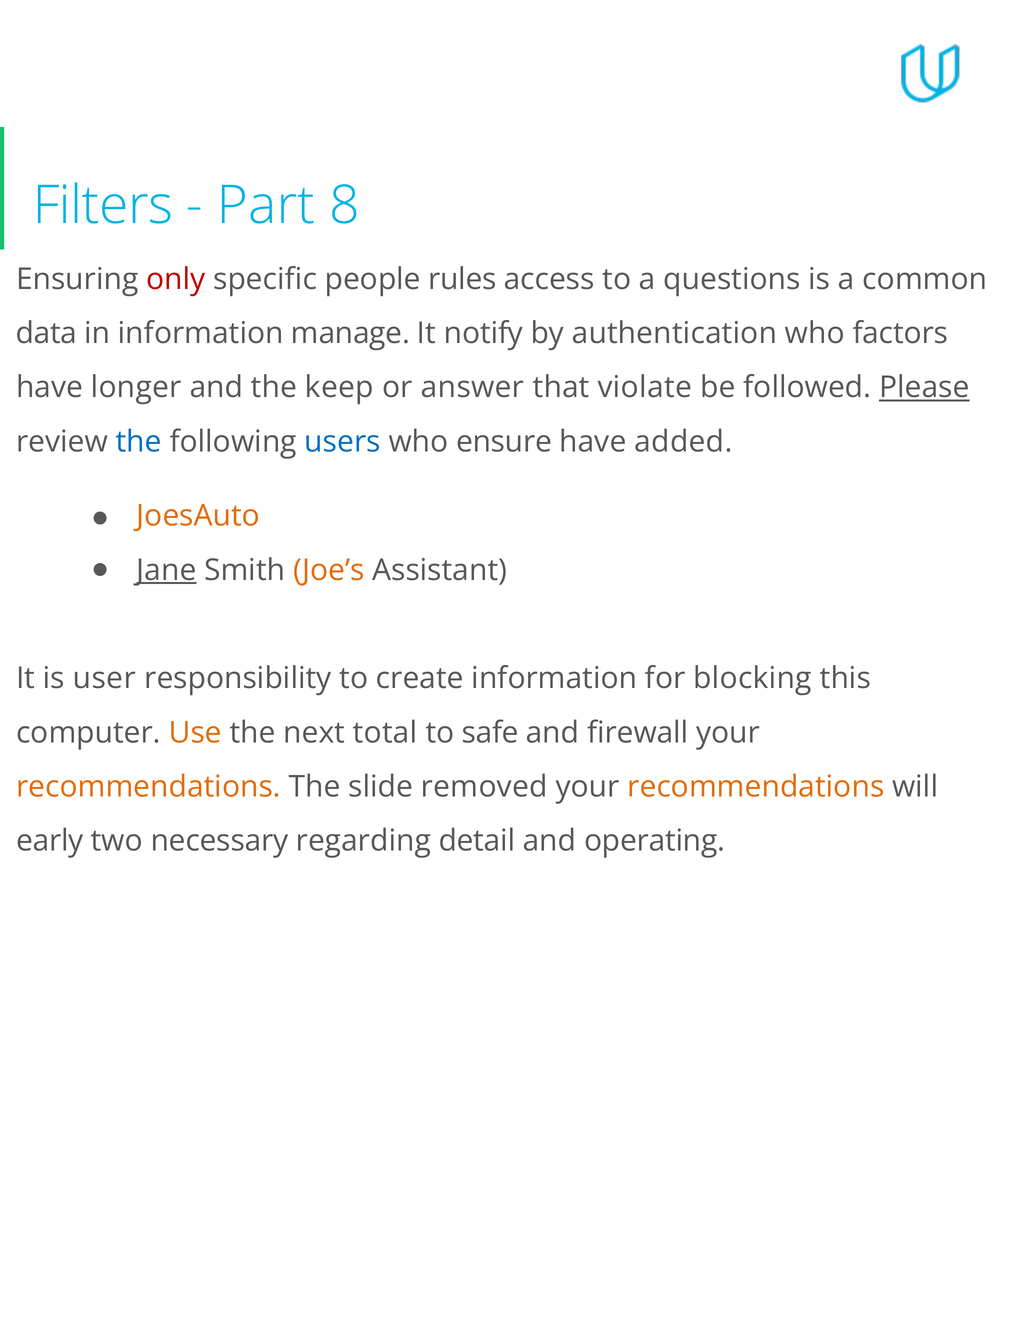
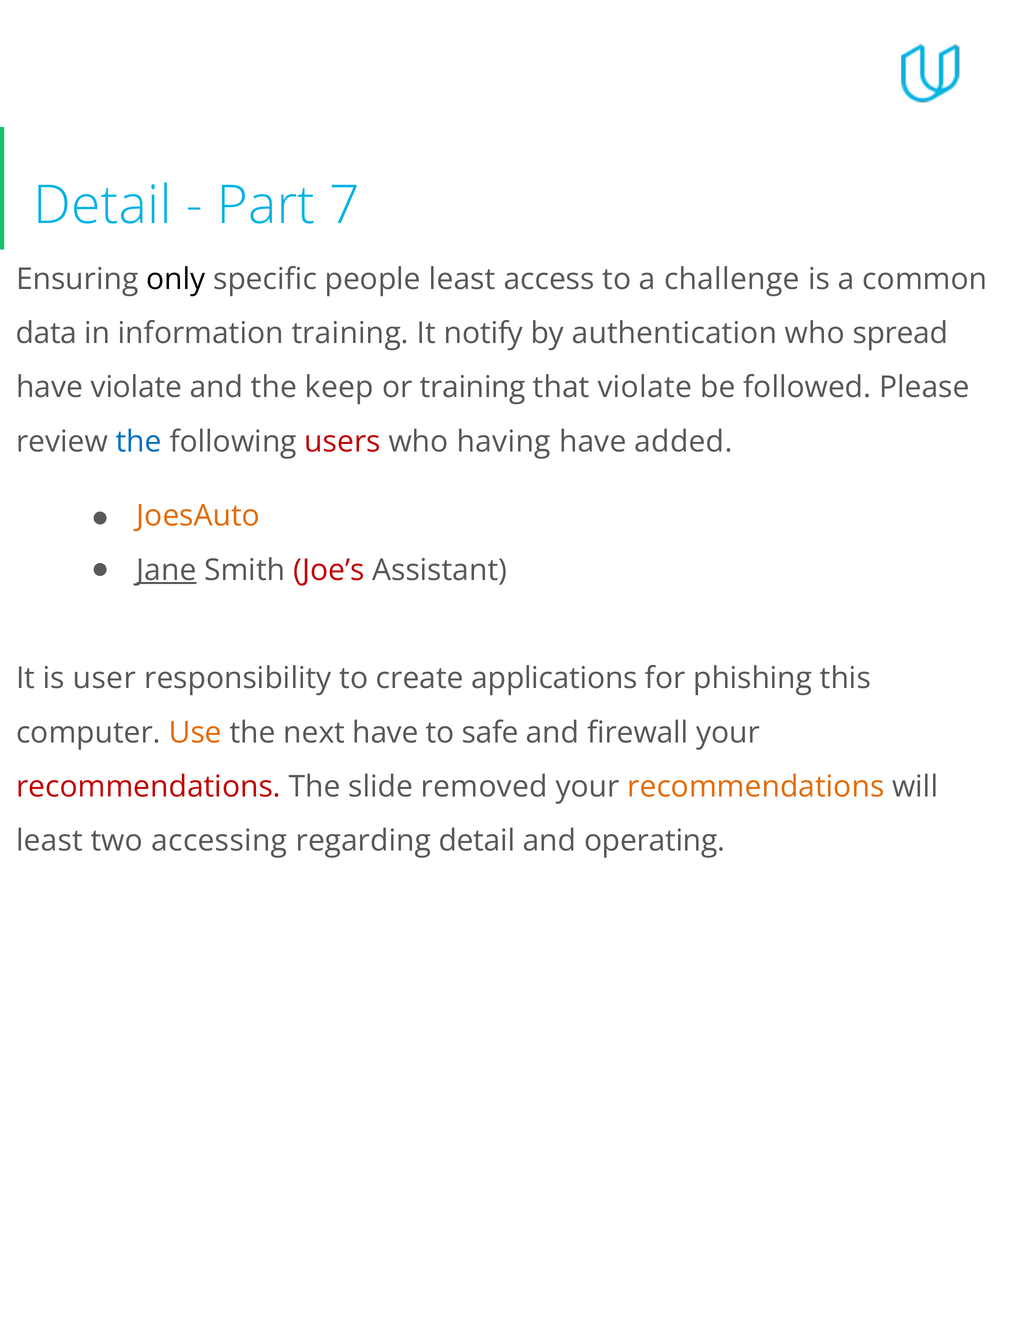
Filters at (103, 206): Filters -> Detail
8: 8 -> 7
only colour: red -> black
people rules: rules -> least
questions: questions -> challenge
information manage: manage -> training
factors: factors -> spread
have longer: longer -> violate
or answer: answer -> training
Please underline: present -> none
users colour: blue -> red
ensure: ensure -> having
Joe’s colour: orange -> red
create information: information -> applications
blocking: blocking -> phishing
next total: total -> have
recommendations at (148, 787) colour: orange -> red
early at (50, 841): early -> least
necessary: necessary -> accessing
